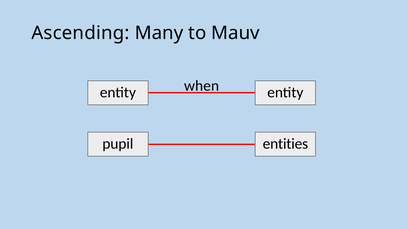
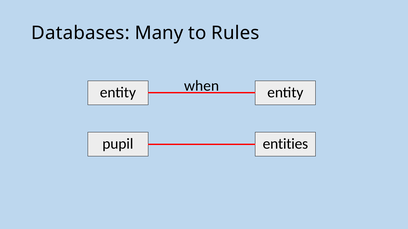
Ascending: Ascending -> Databases
Mauv: Mauv -> Rules
